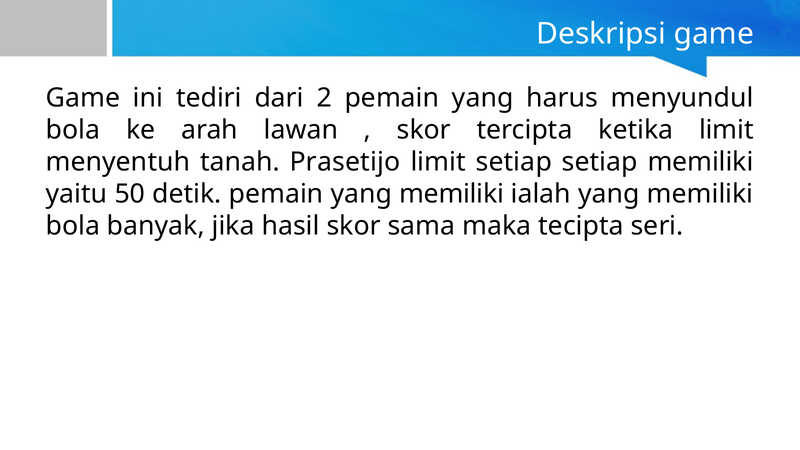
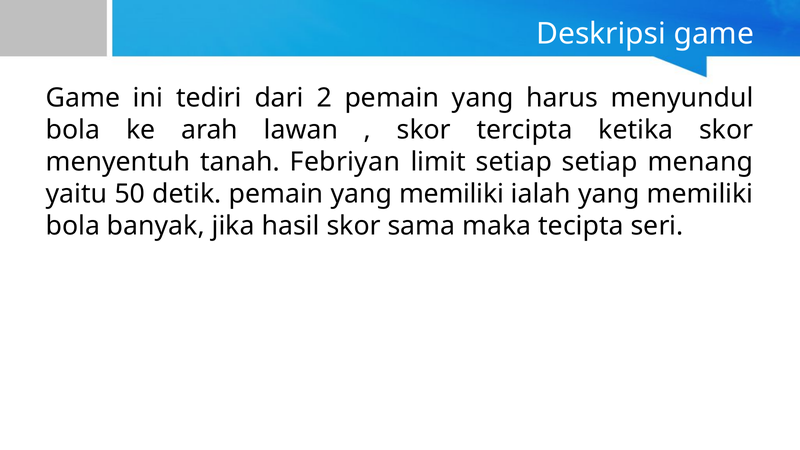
ketika limit: limit -> skor
Prasetijo: Prasetijo -> Febriyan
setiap memiliki: memiliki -> menang
